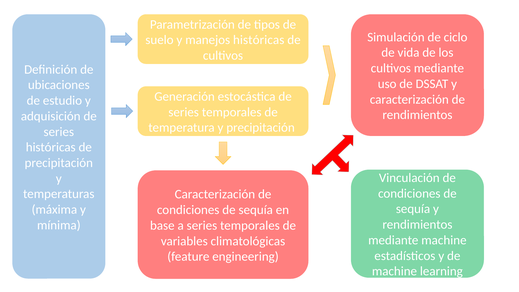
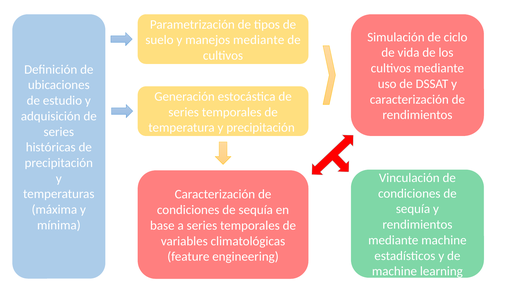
manejos históricas: históricas -> mediante
